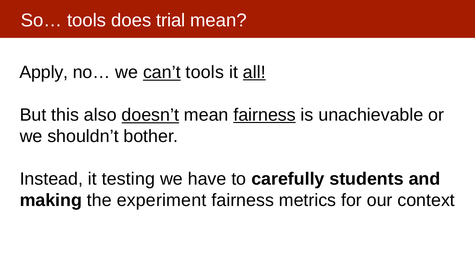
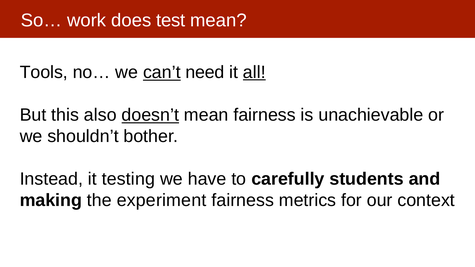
So… tools: tools -> work
trial: trial -> test
Apply: Apply -> Tools
can’t tools: tools -> need
fairness at (265, 115) underline: present -> none
